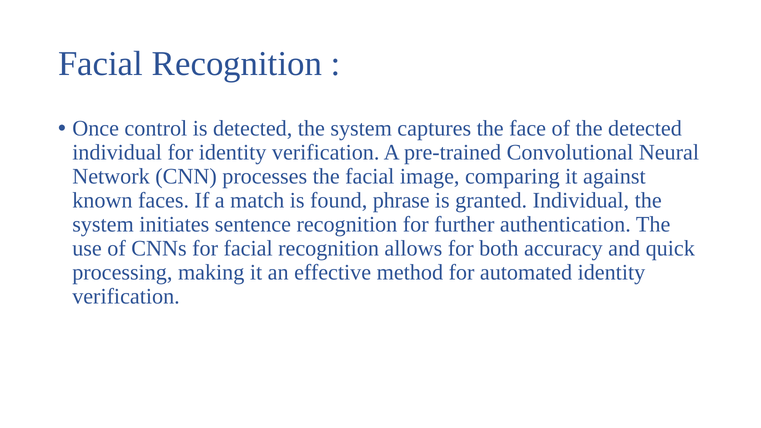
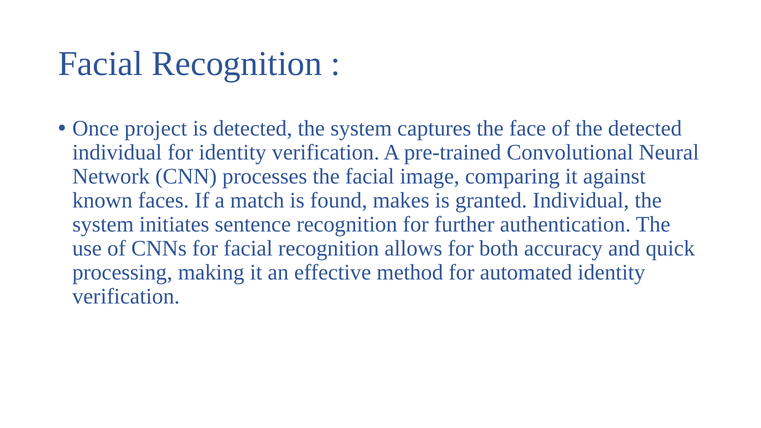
control: control -> project
phrase: phrase -> makes
